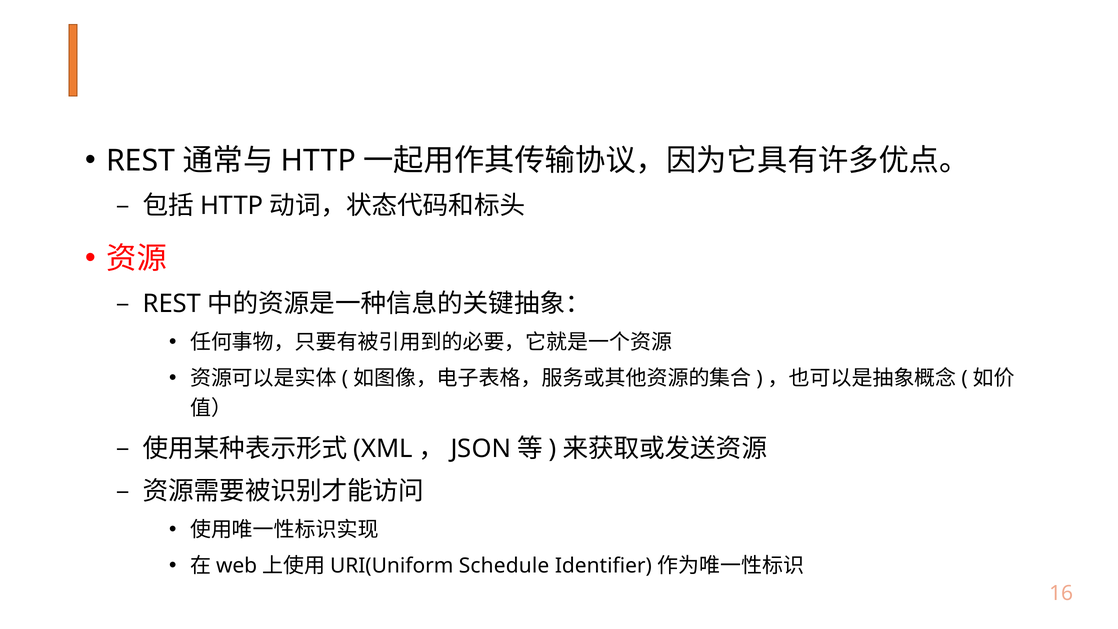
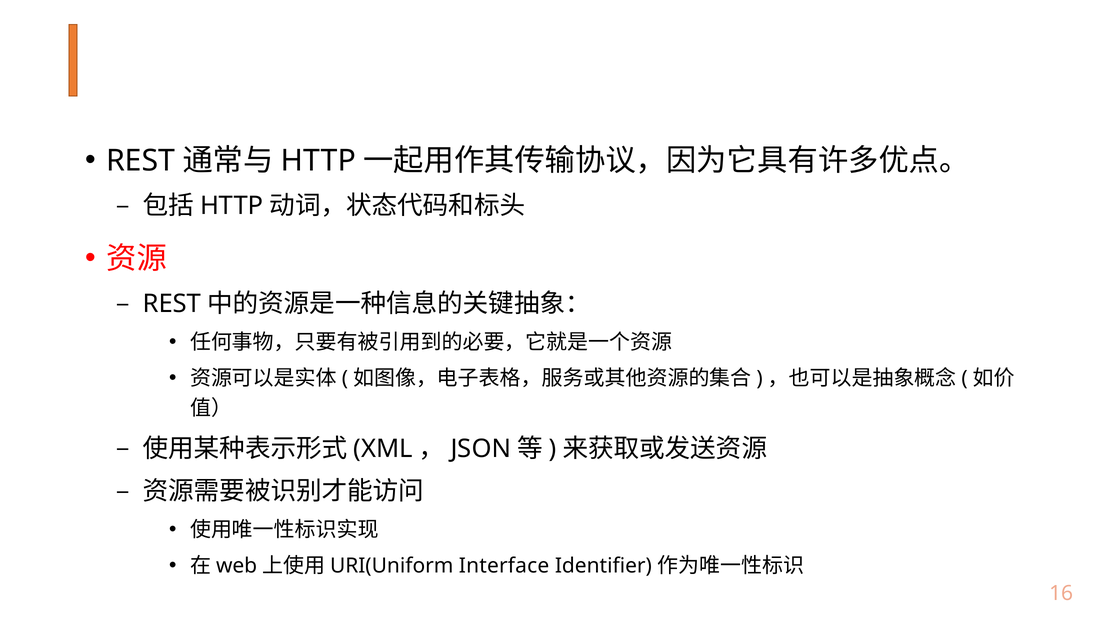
Schedule: Schedule -> Interface
